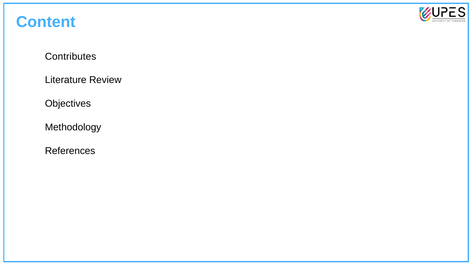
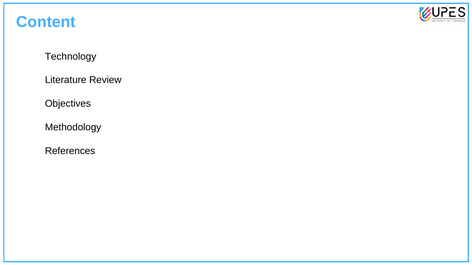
Contributes: Contributes -> Technology
